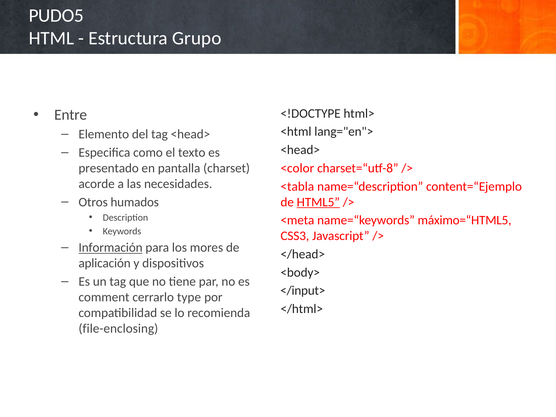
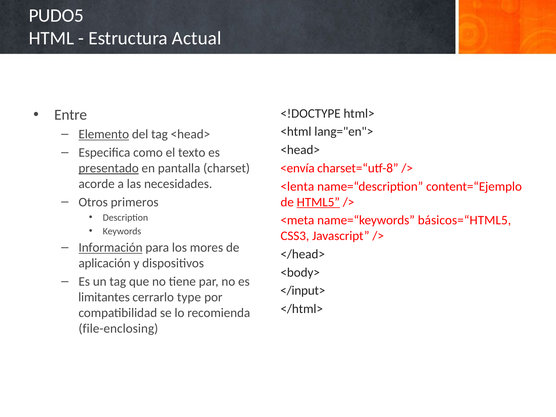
Grupo: Grupo -> Actual
Elemento underline: none -> present
presentado underline: none -> present
<color: <color -> <envía
<tabla: <tabla -> <lenta
humados: humados -> primeros
máximo=“HTML5: máximo=“HTML5 -> básicos=“HTML5
comment: comment -> limitantes
